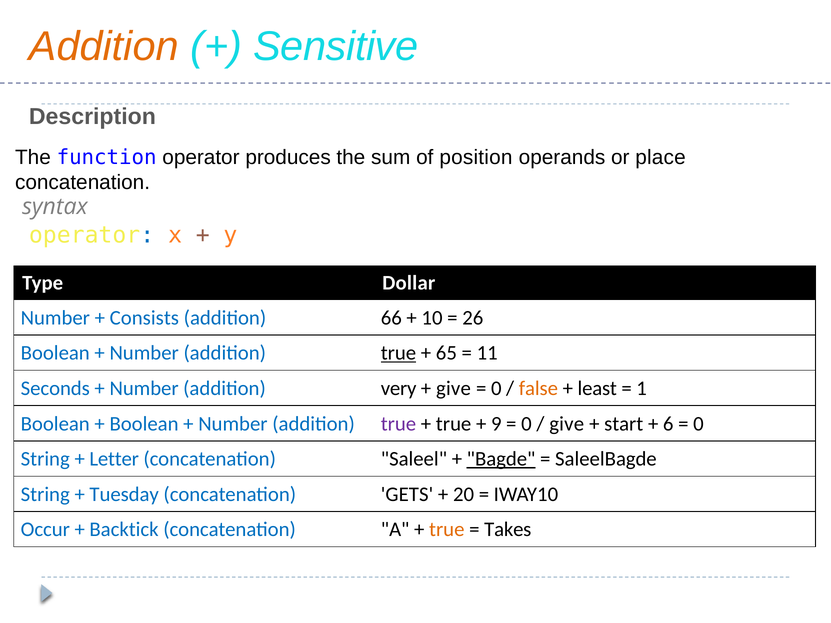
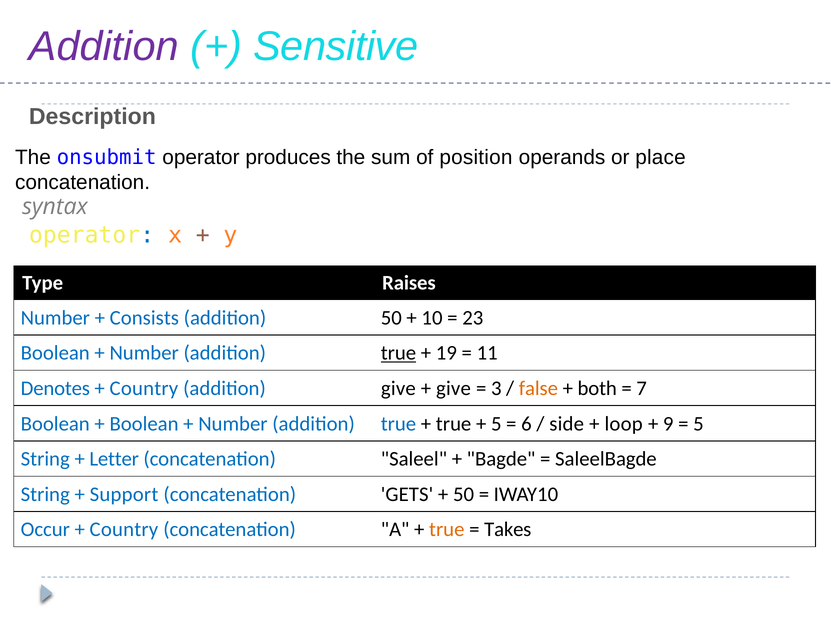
Addition at (104, 46) colour: orange -> purple
function: function -> onsubmit
Dollar: Dollar -> Raises
addition 66: 66 -> 50
26: 26 -> 23
65: 65 -> 19
Seconds: Seconds -> Denotes
Number at (144, 389): Number -> Country
addition very: very -> give
0 at (496, 389): 0 -> 3
least: least -> both
1: 1 -> 7
true at (399, 424) colour: purple -> blue
9 at (496, 424): 9 -> 5
0 at (526, 424): 0 -> 6
give at (567, 424): give -> side
start: start -> loop
6: 6 -> 9
0 at (698, 424): 0 -> 5
Bagde underline: present -> none
Tuesday: Tuesday -> Support
20 at (464, 494): 20 -> 50
Backtick at (124, 530): Backtick -> Country
